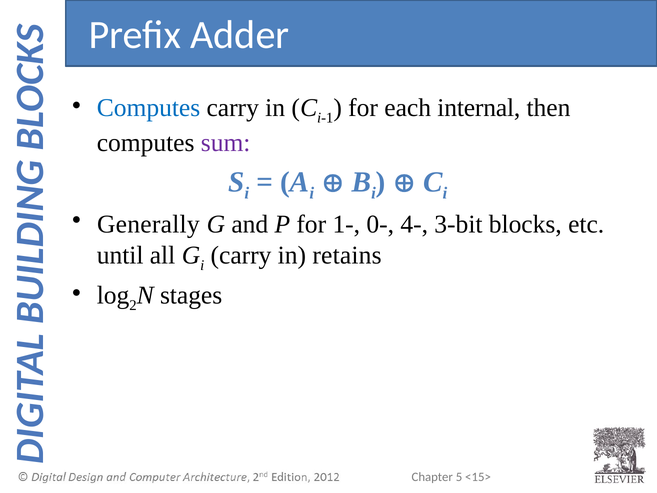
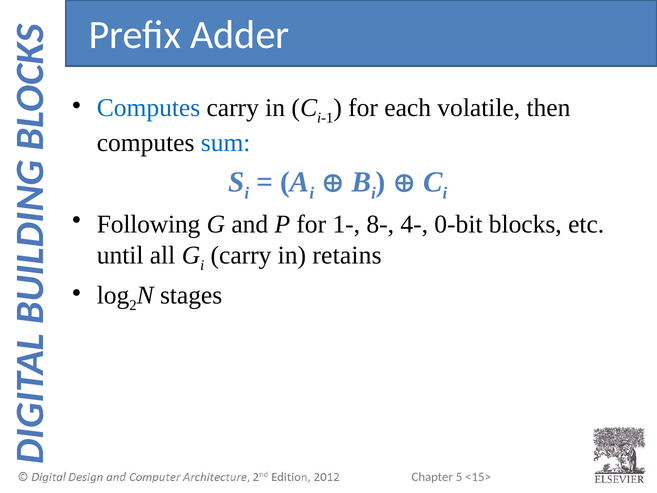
internal: internal -> volatile
sum colour: purple -> blue
Generally: Generally -> Following
0-: 0- -> 8-
3-bit: 3-bit -> 0-bit
